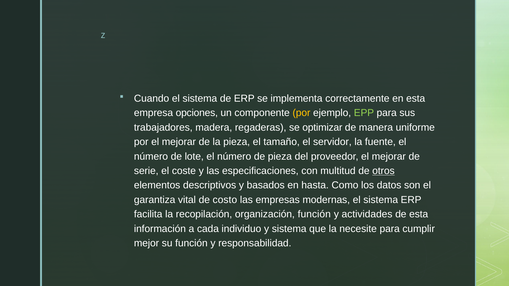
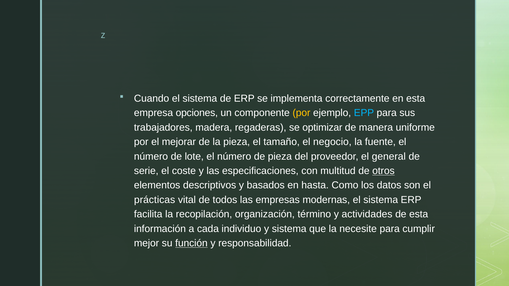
EPP colour: light green -> light blue
servidor: servidor -> negocio
proveedor el mejorar: mejorar -> general
garantiza: garantiza -> prácticas
costo: costo -> todos
organización función: función -> término
función at (191, 243) underline: none -> present
